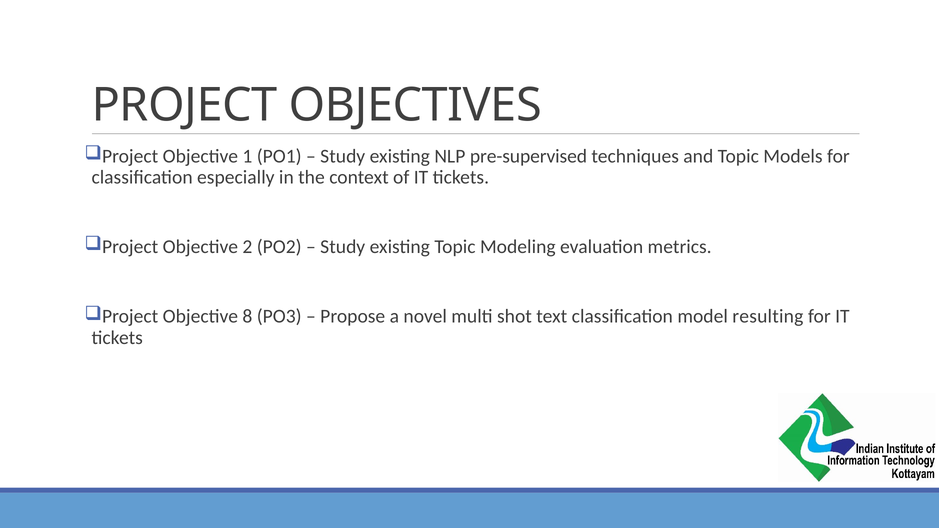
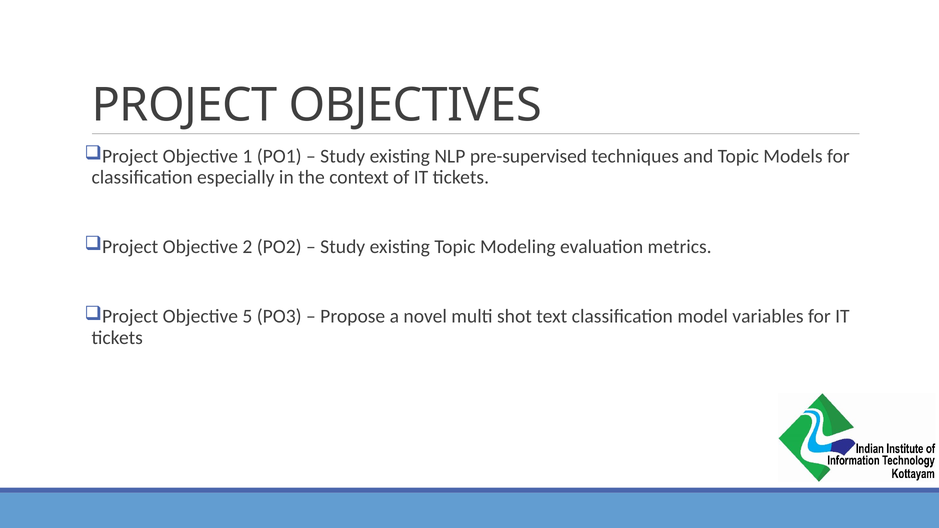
8: 8 -> 5
resulting: resulting -> variables
